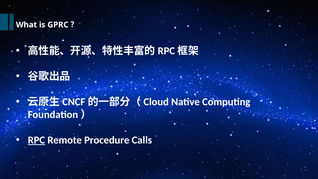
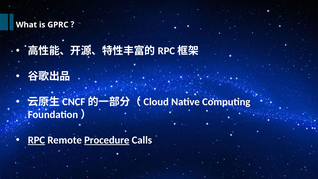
Procedure underline: none -> present
